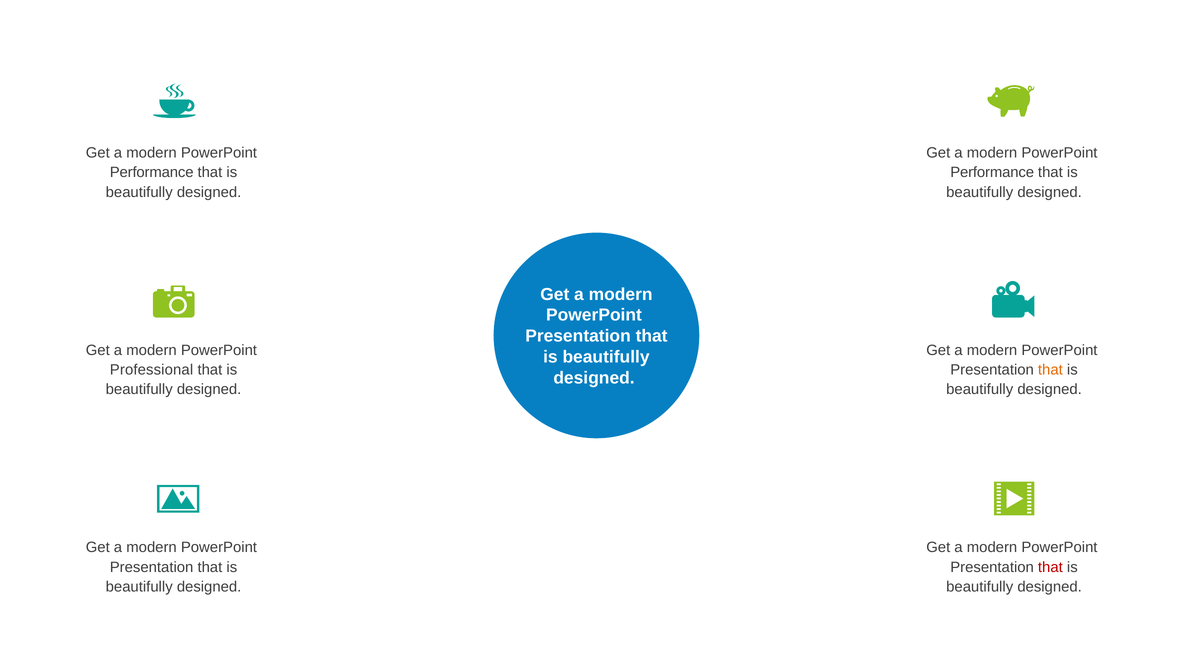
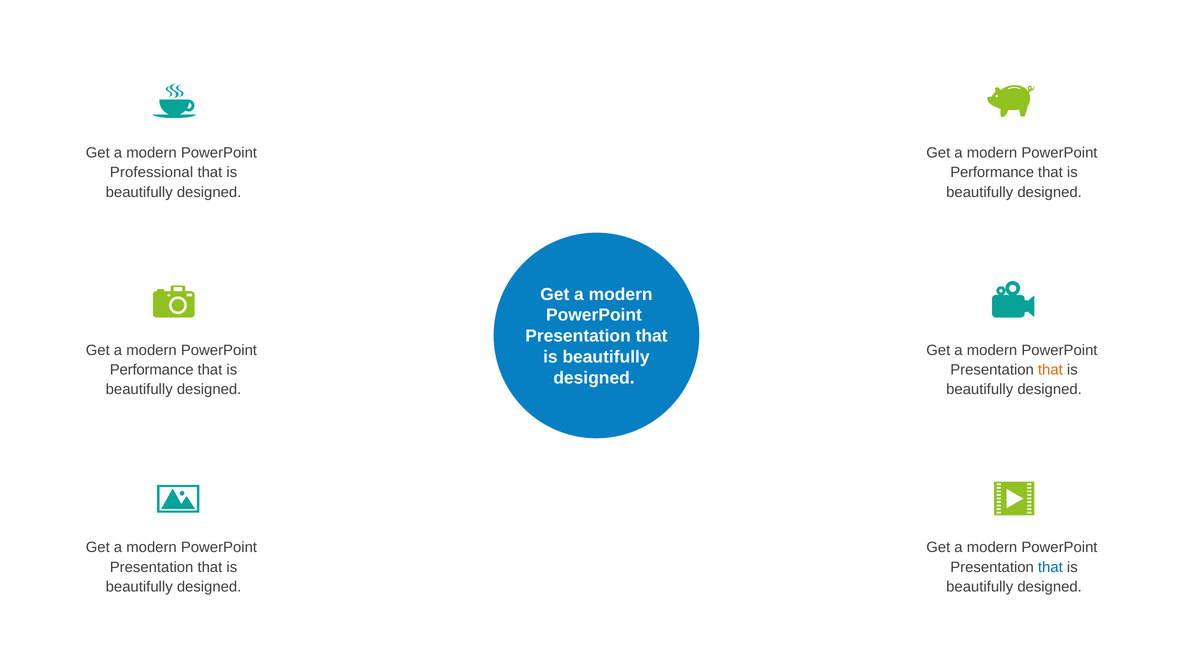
Performance at (152, 173): Performance -> Professional
Professional at (152, 370): Professional -> Performance
that at (1050, 567) colour: red -> blue
